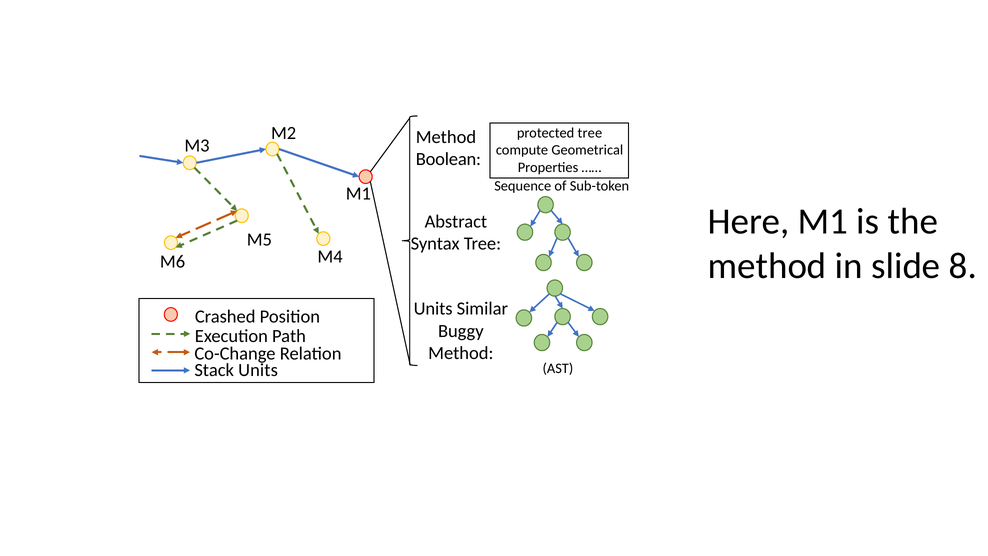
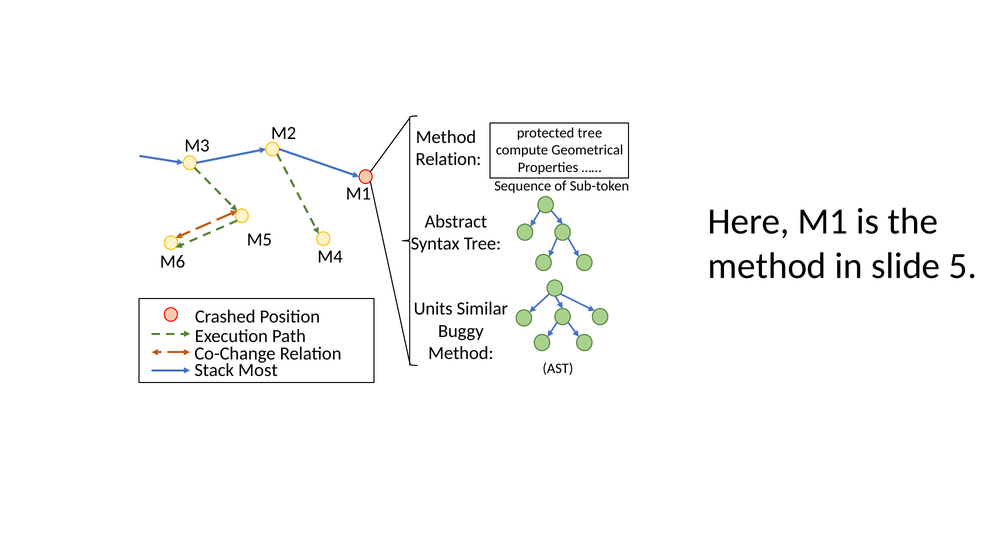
Boolean at (448, 159): Boolean -> Relation
8: 8 -> 5
Stack Units: Units -> Most
